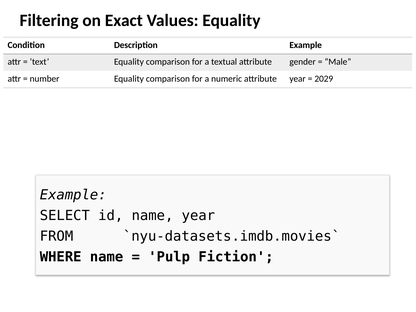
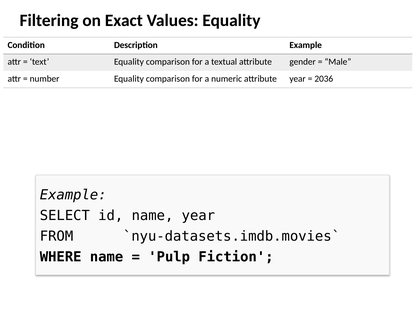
2029: 2029 -> 2036
